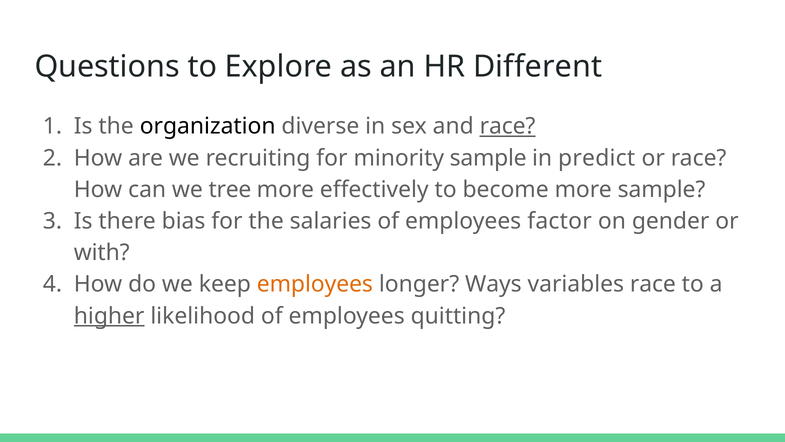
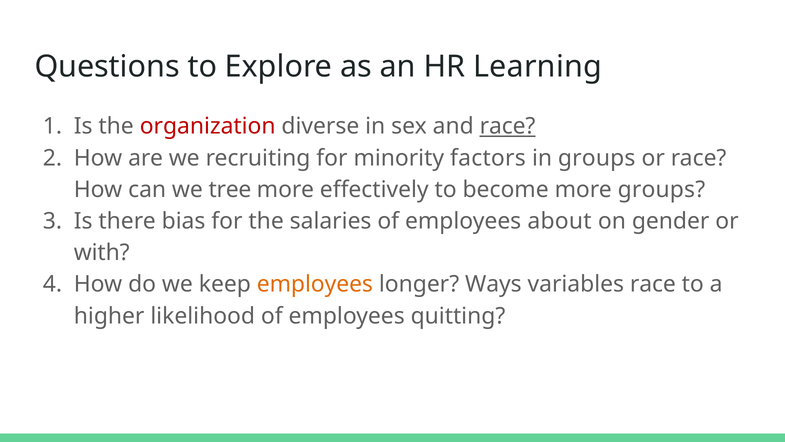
Different: Different -> Learning
organization colour: black -> red
minority sample: sample -> factors
in predict: predict -> groups
more sample: sample -> groups
factor: factor -> about
higher underline: present -> none
